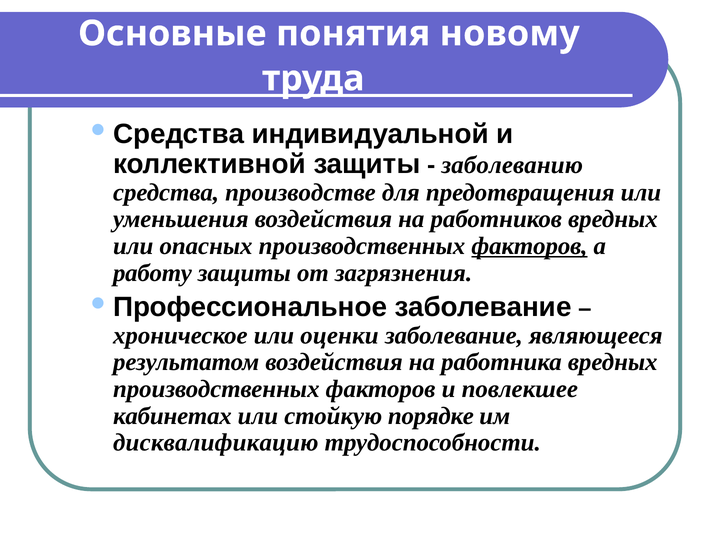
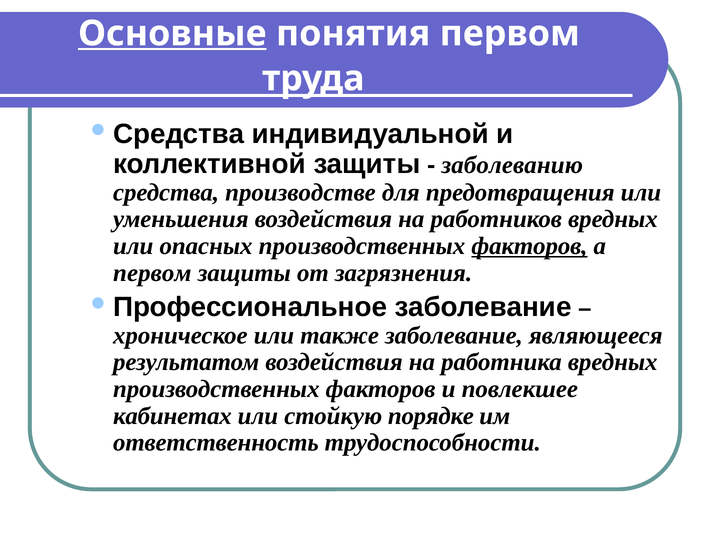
Основные underline: none -> present
понятия новому: новому -> первом
работу at (152, 273): работу -> первом
оценки: оценки -> также
дисквалификацию: дисквалификацию -> ответственность
